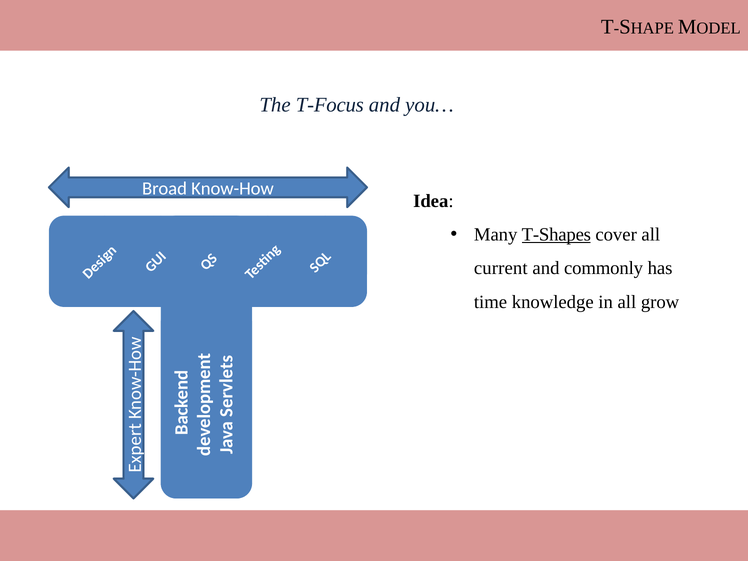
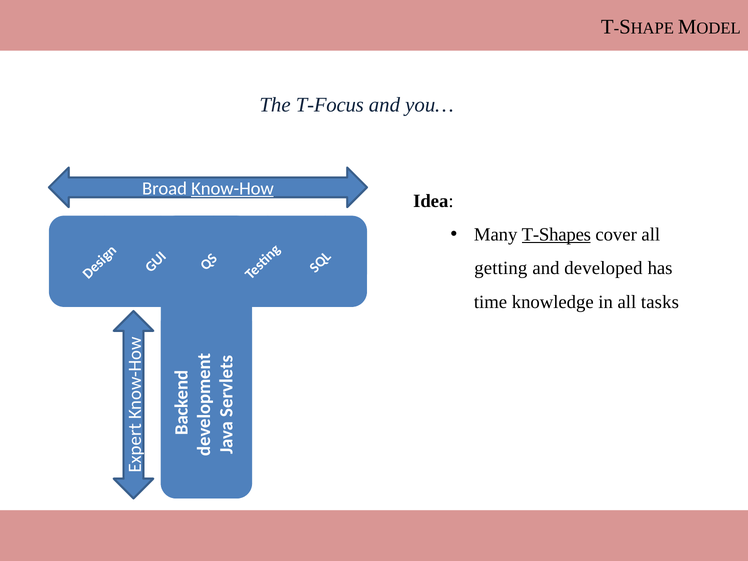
Know-How underline: none -> present
current: current -> getting
commonly: commonly -> developed
grow: grow -> tasks
